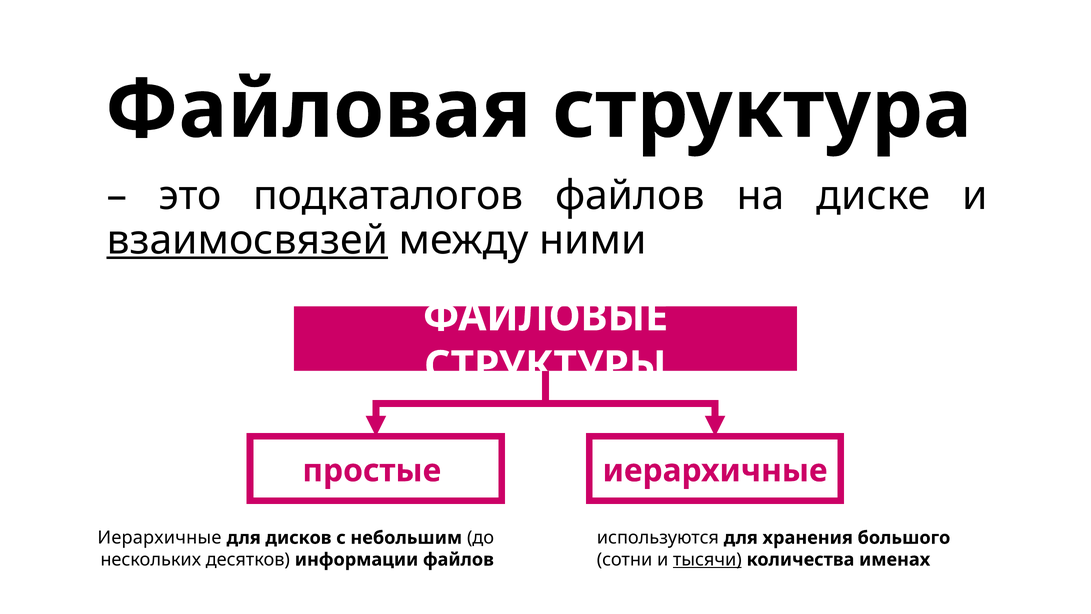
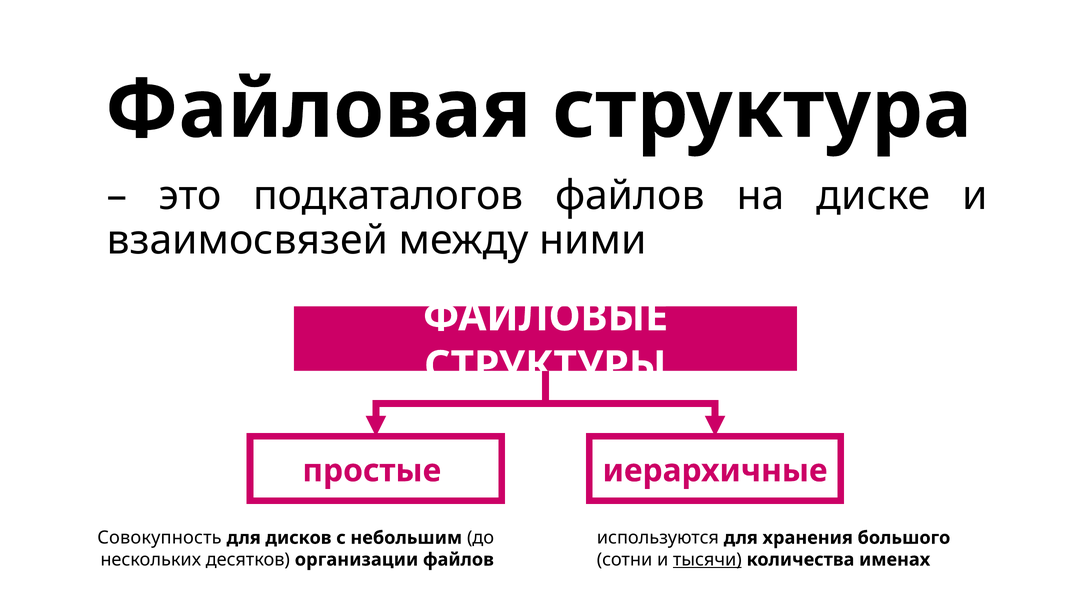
взаимосвязей underline: present -> none
Иерархичные at (159, 538): Иерархичные -> Совокупность
информации: информации -> организации
